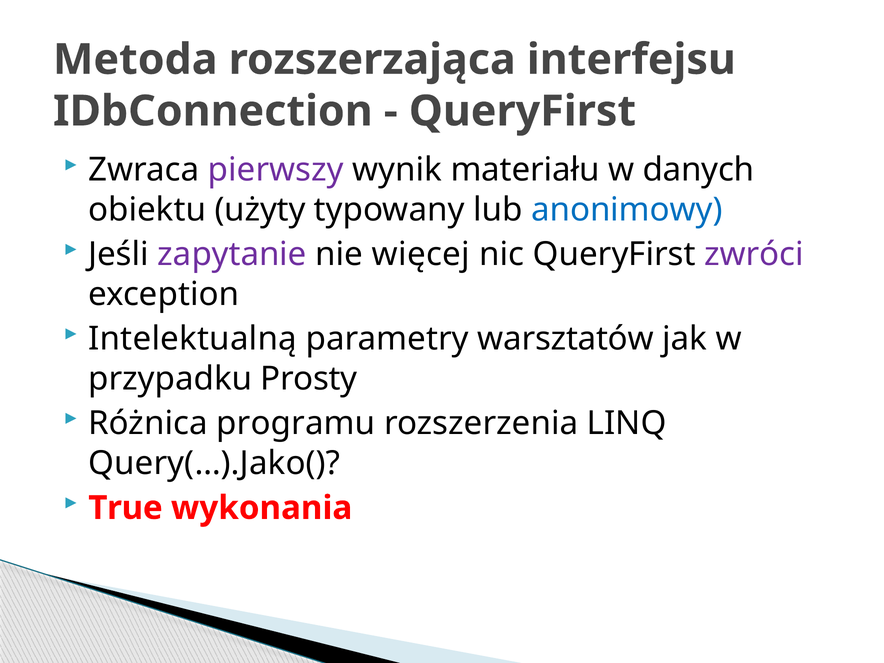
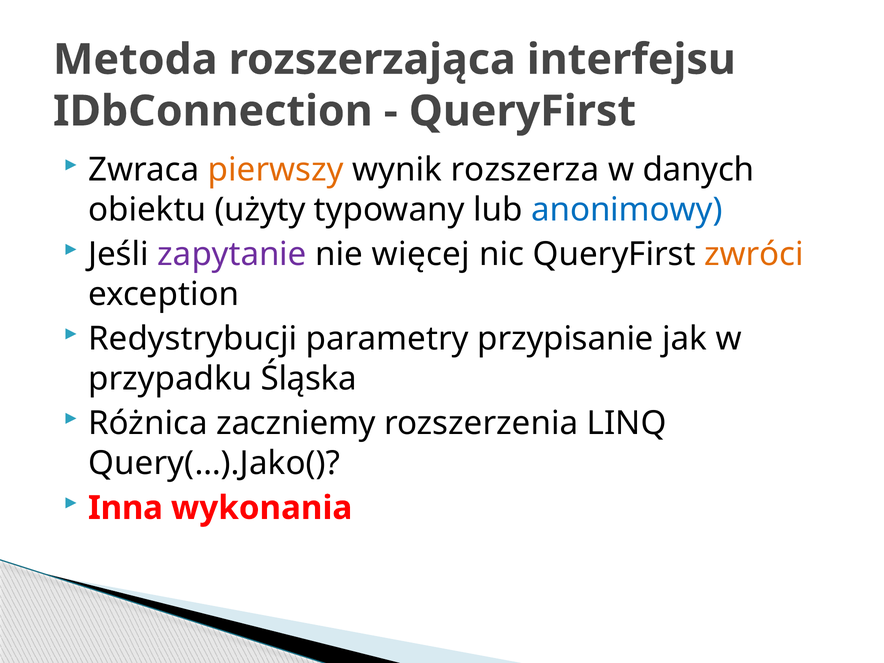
pierwszy colour: purple -> orange
materiału: materiału -> rozszerza
zwróci colour: purple -> orange
Intelektualną: Intelektualną -> Redystrybucji
warsztatów: warsztatów -> przypisanie
Prosty: Prosty -> Śląska
programu: programu -> zaczniemy
True: True -> Inna
